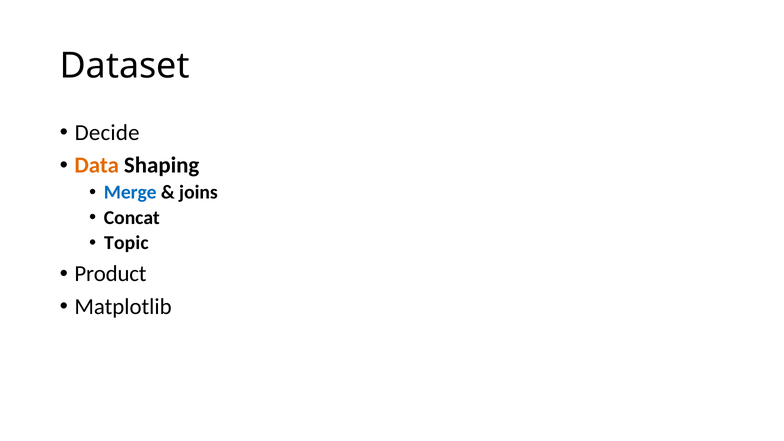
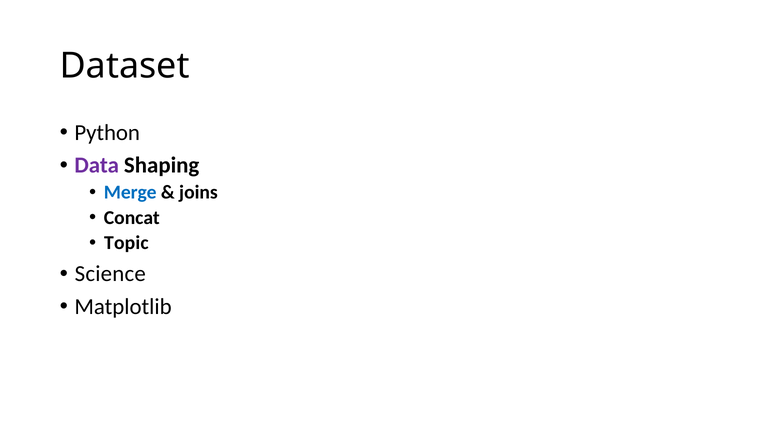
Decide: Decide -> Python
Data colour: orange -> purple
Product: Product -> Science
